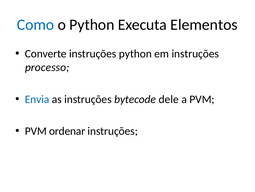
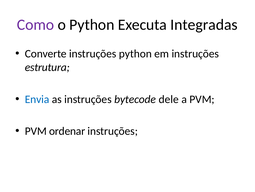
Como colour: blue -> purple
Elementos: Elementos -> Integradas
processo: processo -> estrutura
